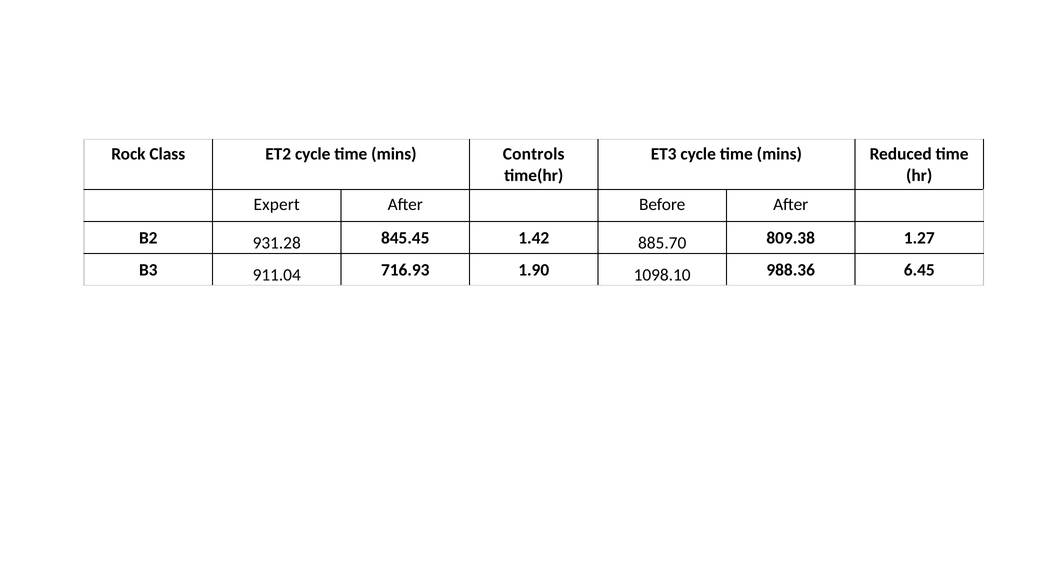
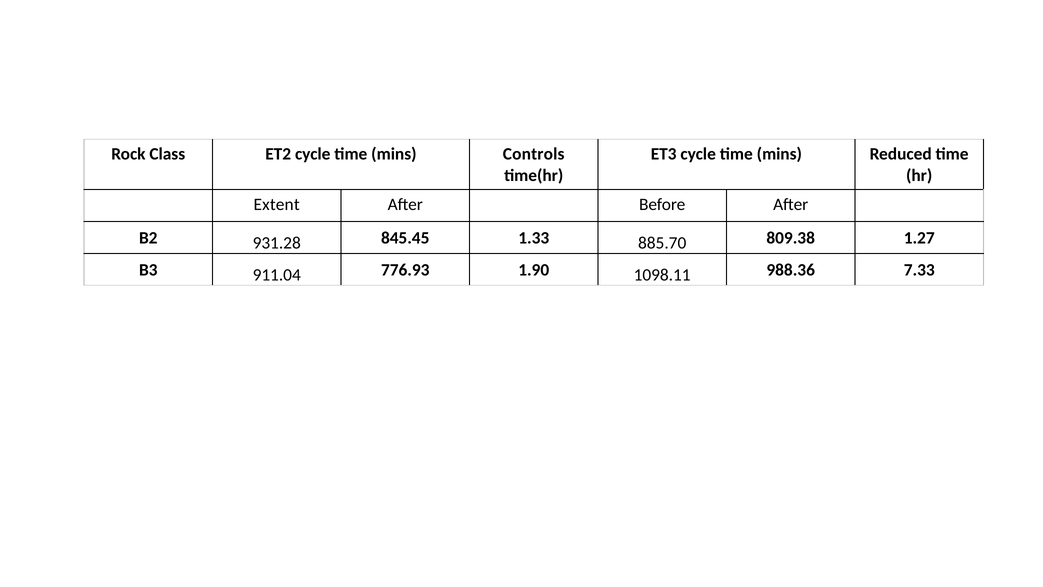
Expert: Expert -> Extent
1.42: 1.42 -> 1.33
716.93: 716.93 -> 776.93
1098.10: 1098.10 -> 1098.11
6.45: 6.45 -> 7.33
